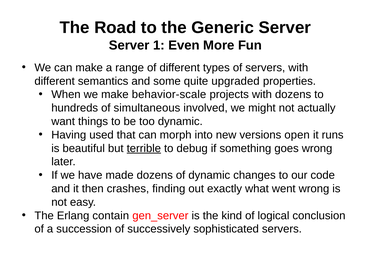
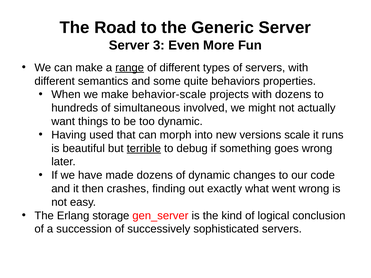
1: 1 -> 3
range underline: none -> present
upgraded: upgraded -> behaviors
open: open -> scale
contain: contain -> storage
